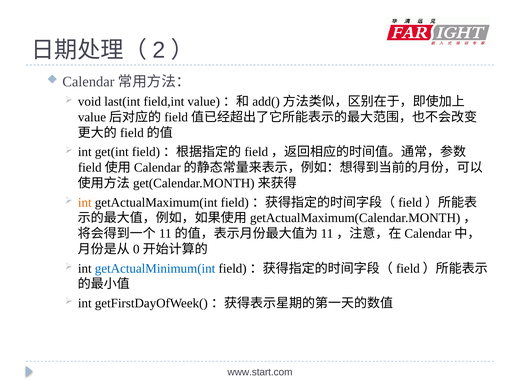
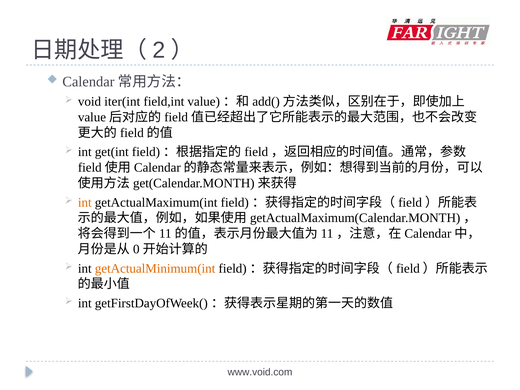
last(int: last(int -> iter(int
getActualMinimum(int colour: blue -> orange
www.start.com: www.start.com -> www.void.com
